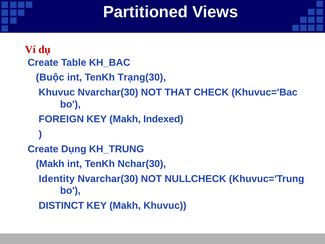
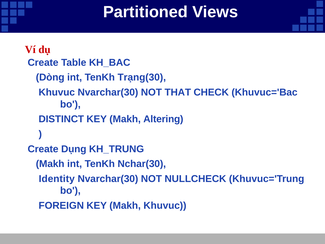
Buộc: Buộc -> Dòng
FOREIGN: FOREIGN -> DISTINCT
Indexed: Indexed -> Altering
DISTINCT: DISTINCT -> FOREIGN
